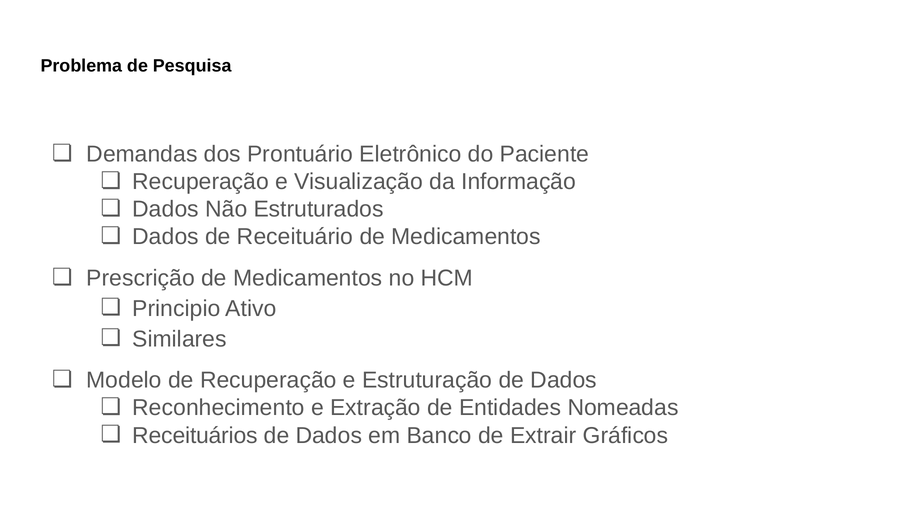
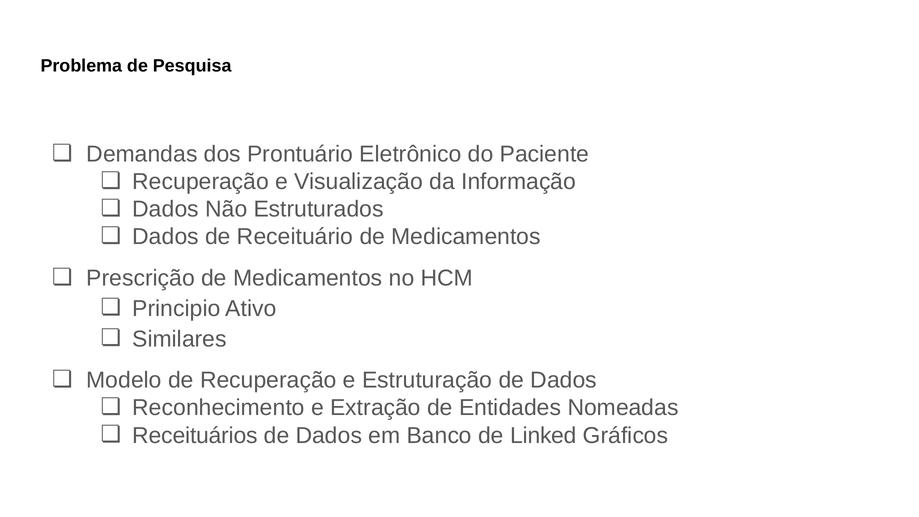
Extrair: Extrair -> Linked
